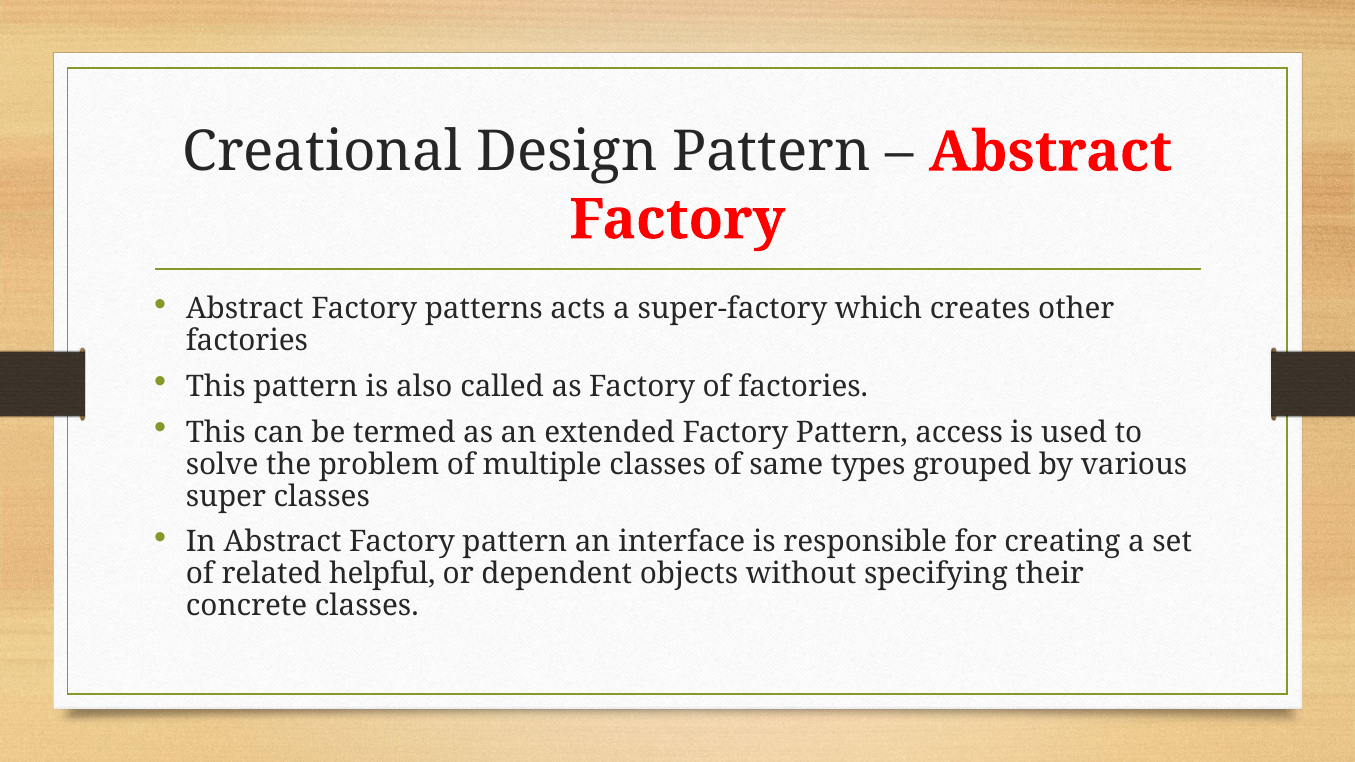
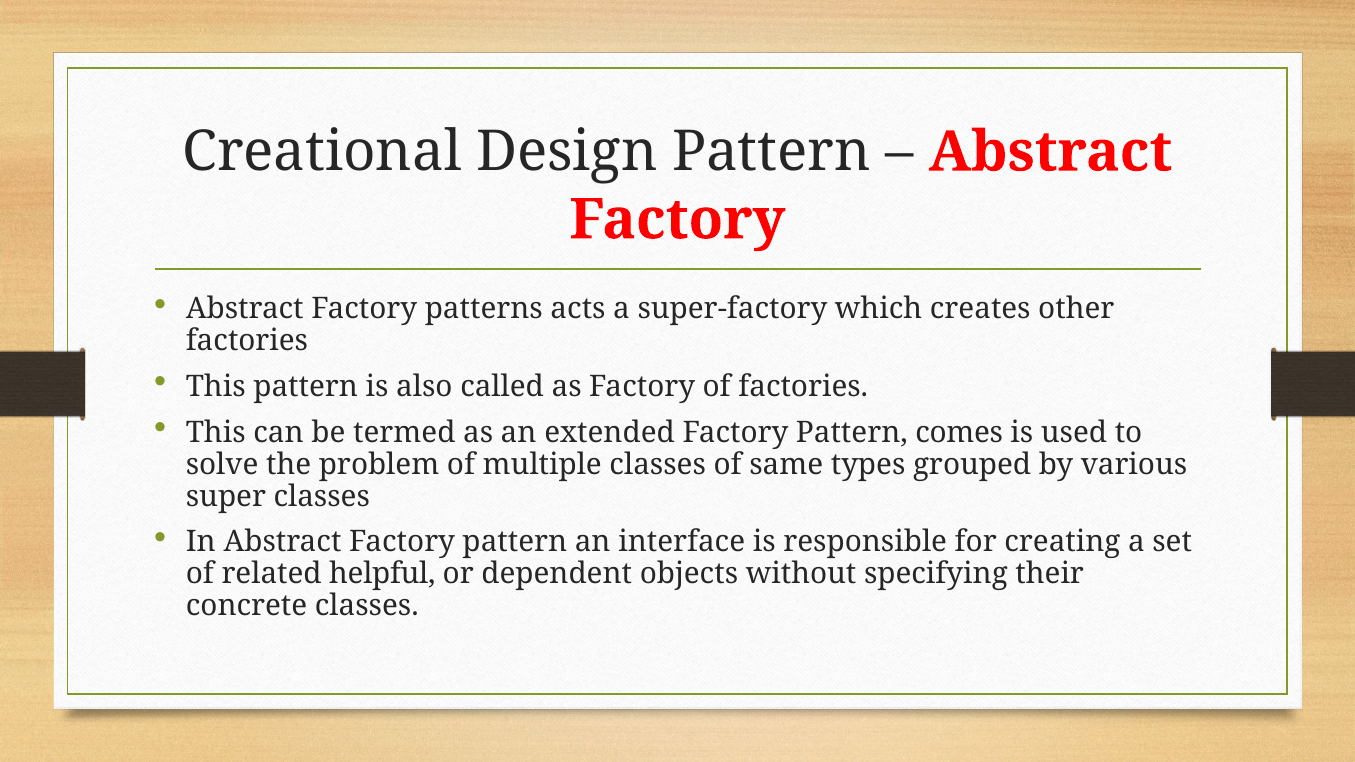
access: access -> comes
